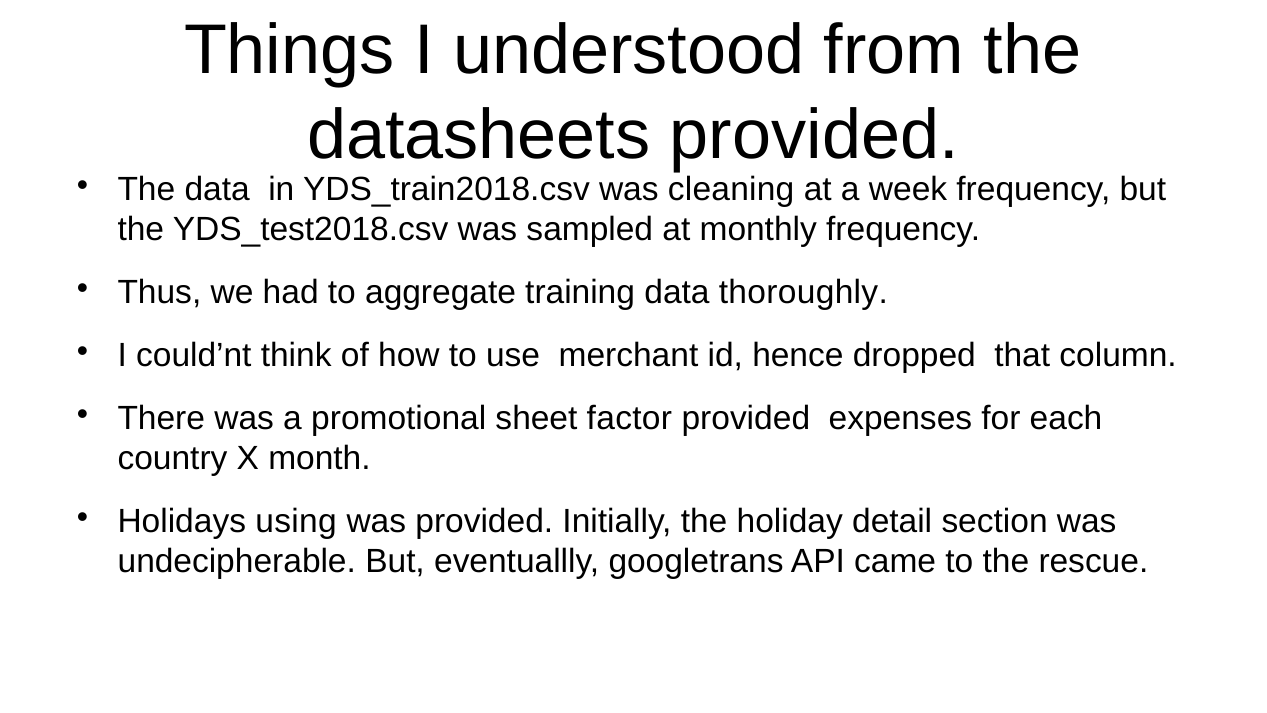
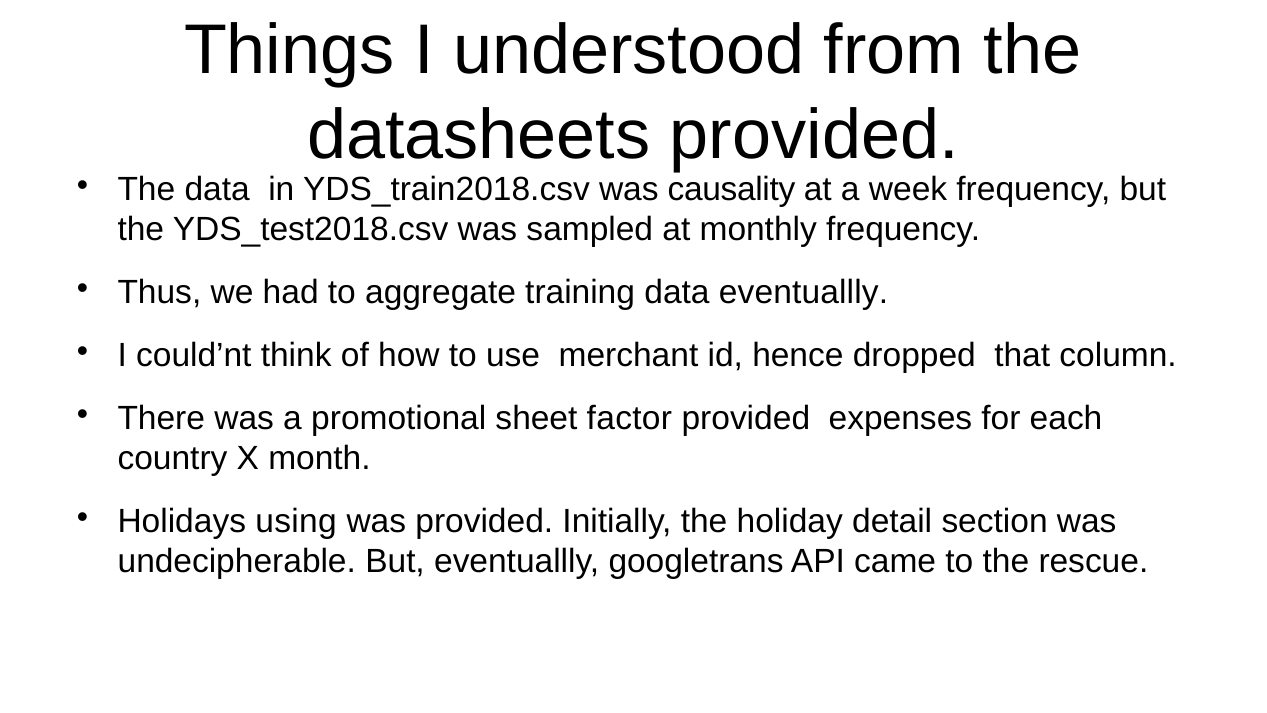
cleaning: cleaning -> causality
data thoroughly: thoroughly -> eventuallly
